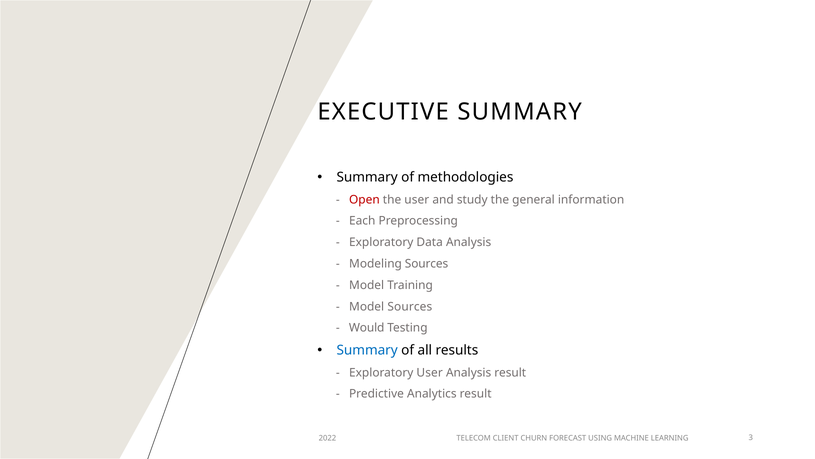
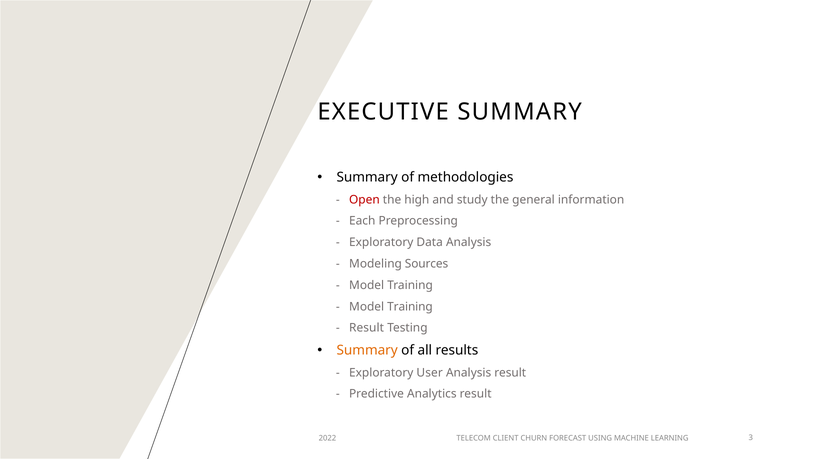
the user: user -> high
Sources at (410, 306): Sources -> Training
Would at (367, 328): Would -> Result
Summary at (367, 350) colour: blue -> orange
